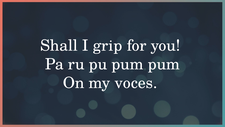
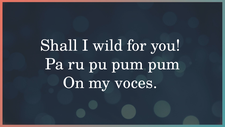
grip: grip -> wild
